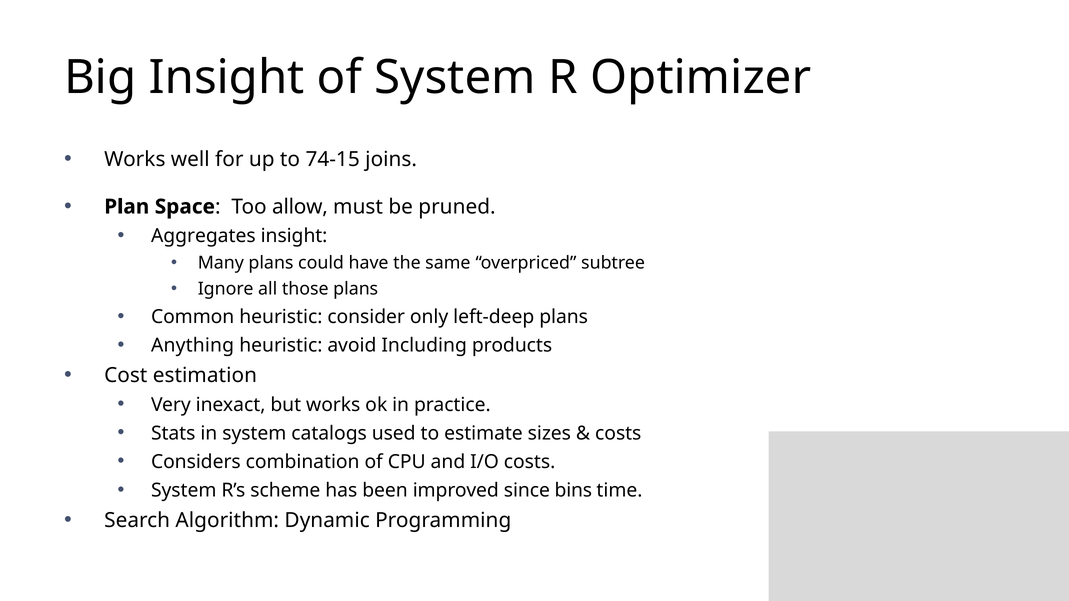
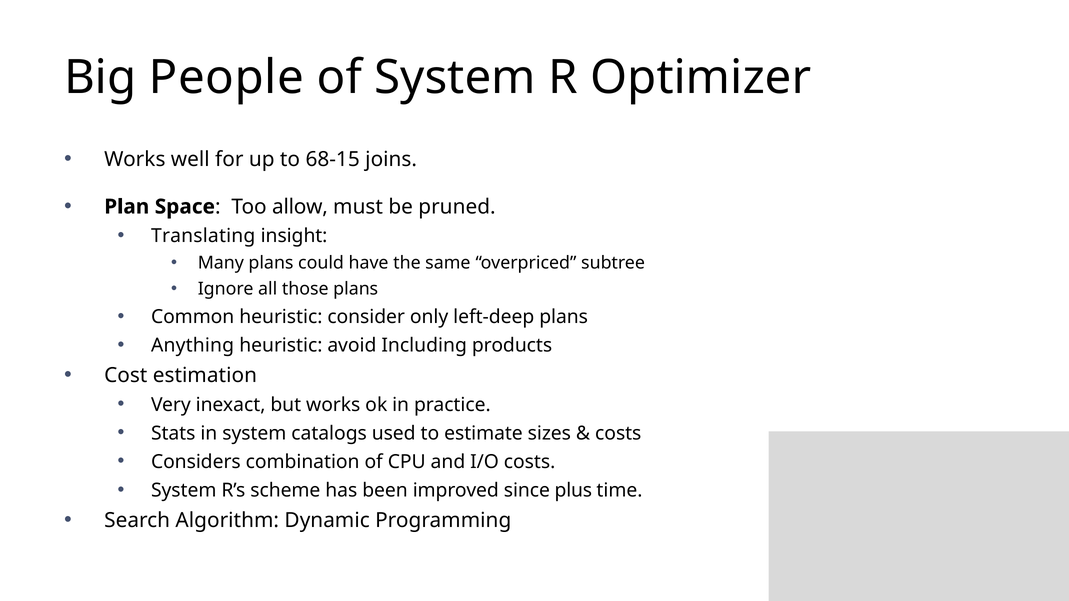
Big Insight: Insight -> People
74-15: 74-15 -> 68-15
Aggregates: Aggregates -> Translating
bins: bins -> plus
